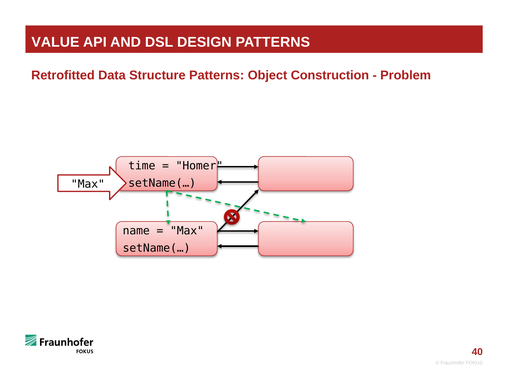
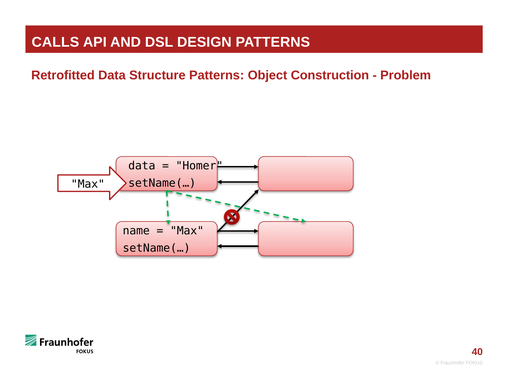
VALUE: VALUE -> CALLS
time at (142, 166): time -> data
